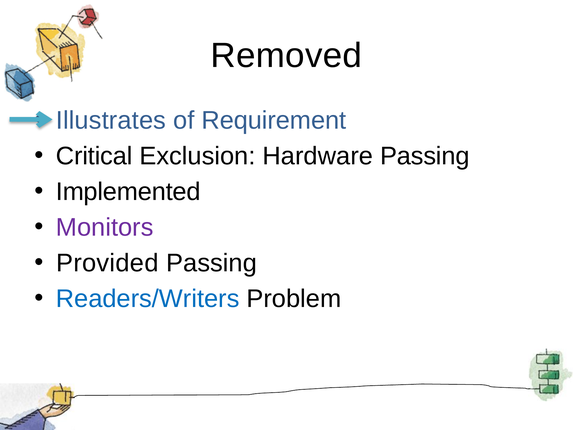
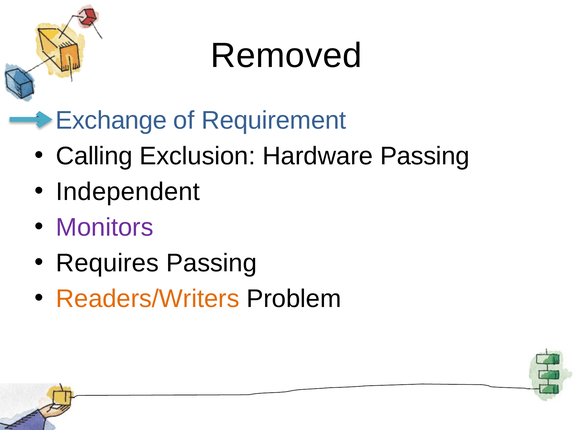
Illustrates: Illustrates -> Exchange
Critical: Critical -> Calling
Implemented: Implemented -> Independent
Provided: Provided -> Requires
Readers/Writers colour: blue -> orange
